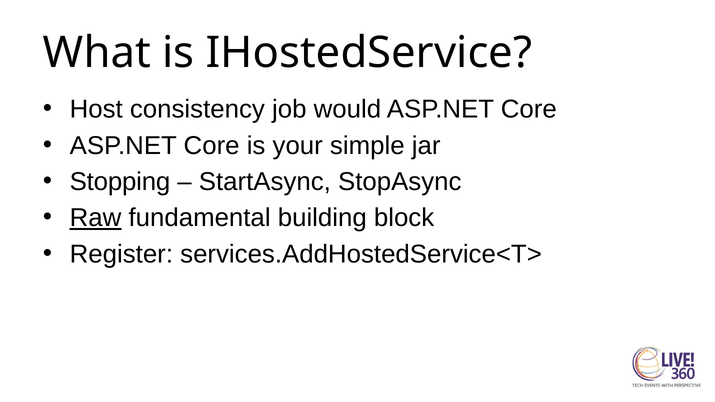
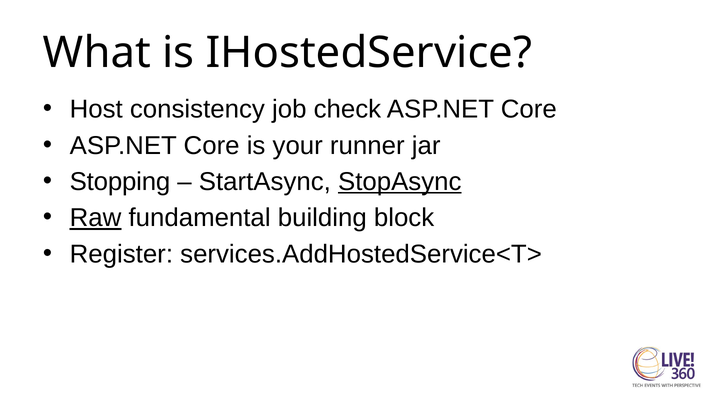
would: would -> check
simple: simple -> runner
StopAsync underline: none -> present
